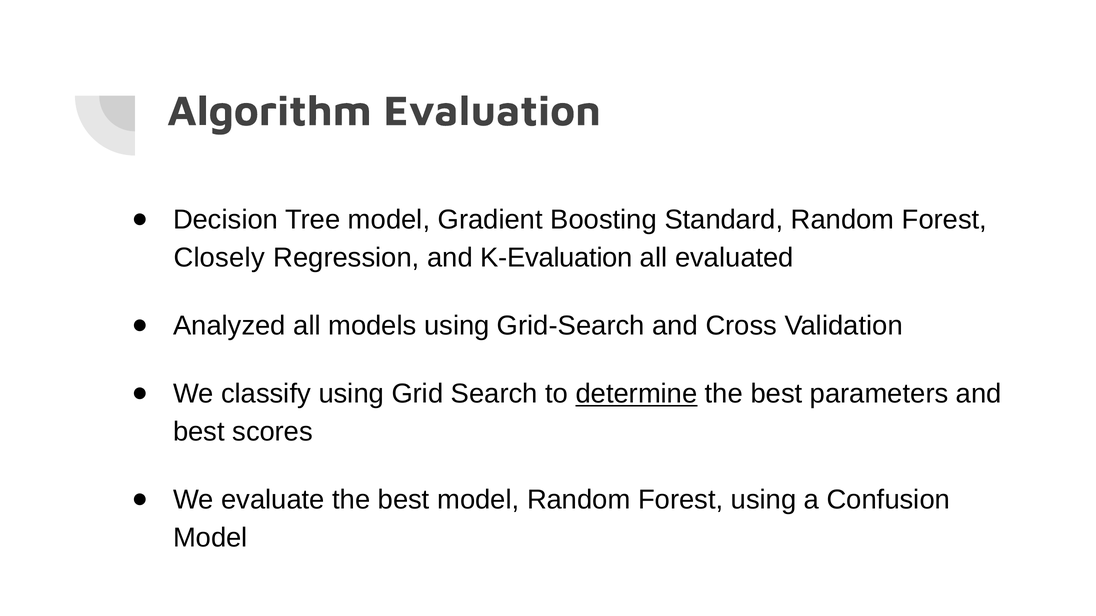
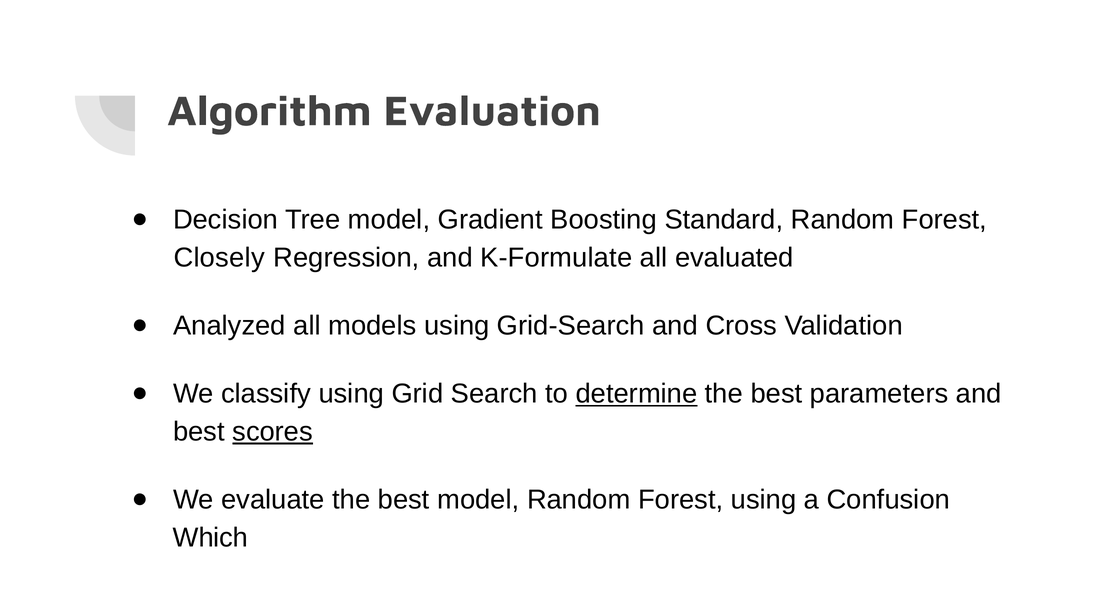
K-Evaluation: K-Evaluation -> K-Formulate
scores underline: none -> present
Model at (210, 538): Model -> Which
